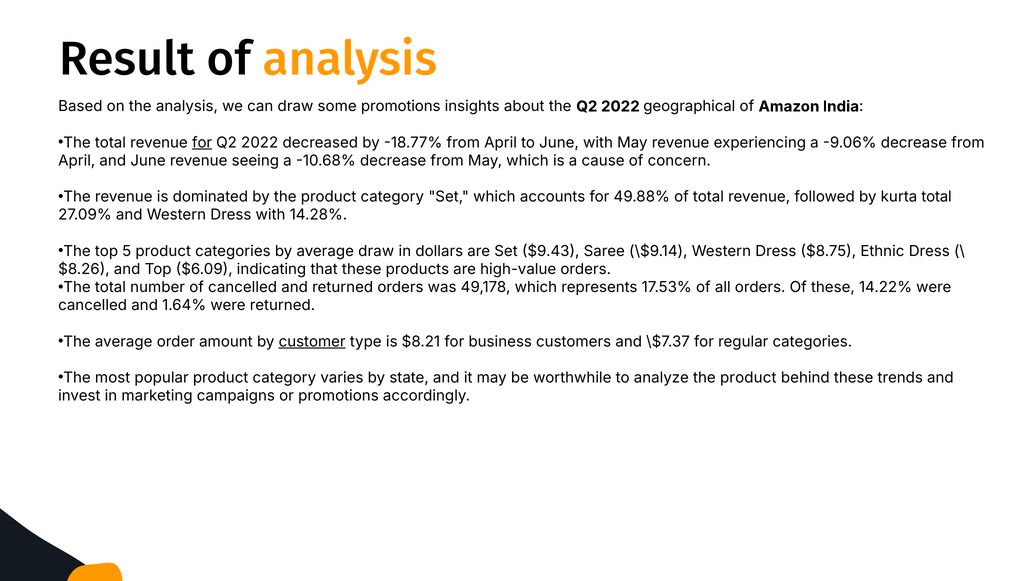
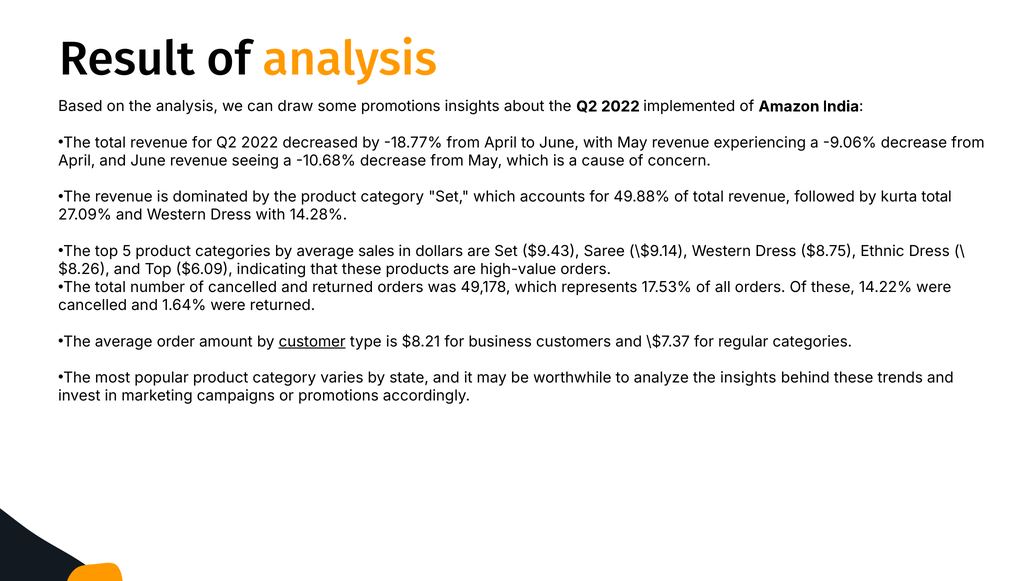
geographical: geographical -> implemented
for at (202, 143) underline: present -> none
average draw: draw -> sales
analyze the product: product -> insights
